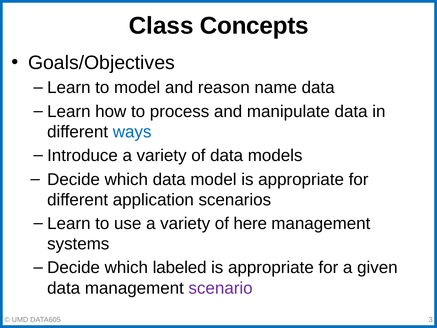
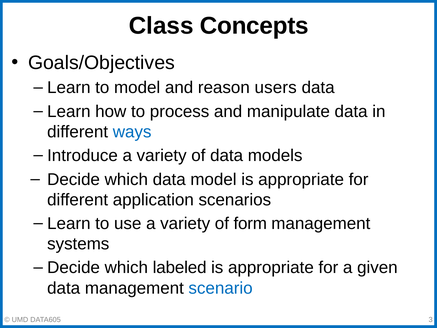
name: name -> users
here: here -> form
scenario colour: purple -> blue
